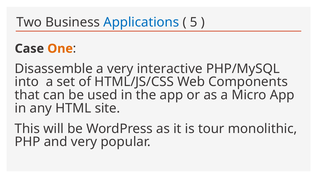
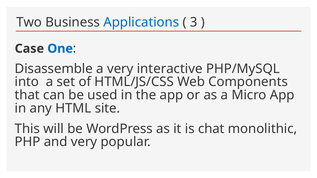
5: 5 -> 3
One colour: orange -> blue
tour: tour -> chat
